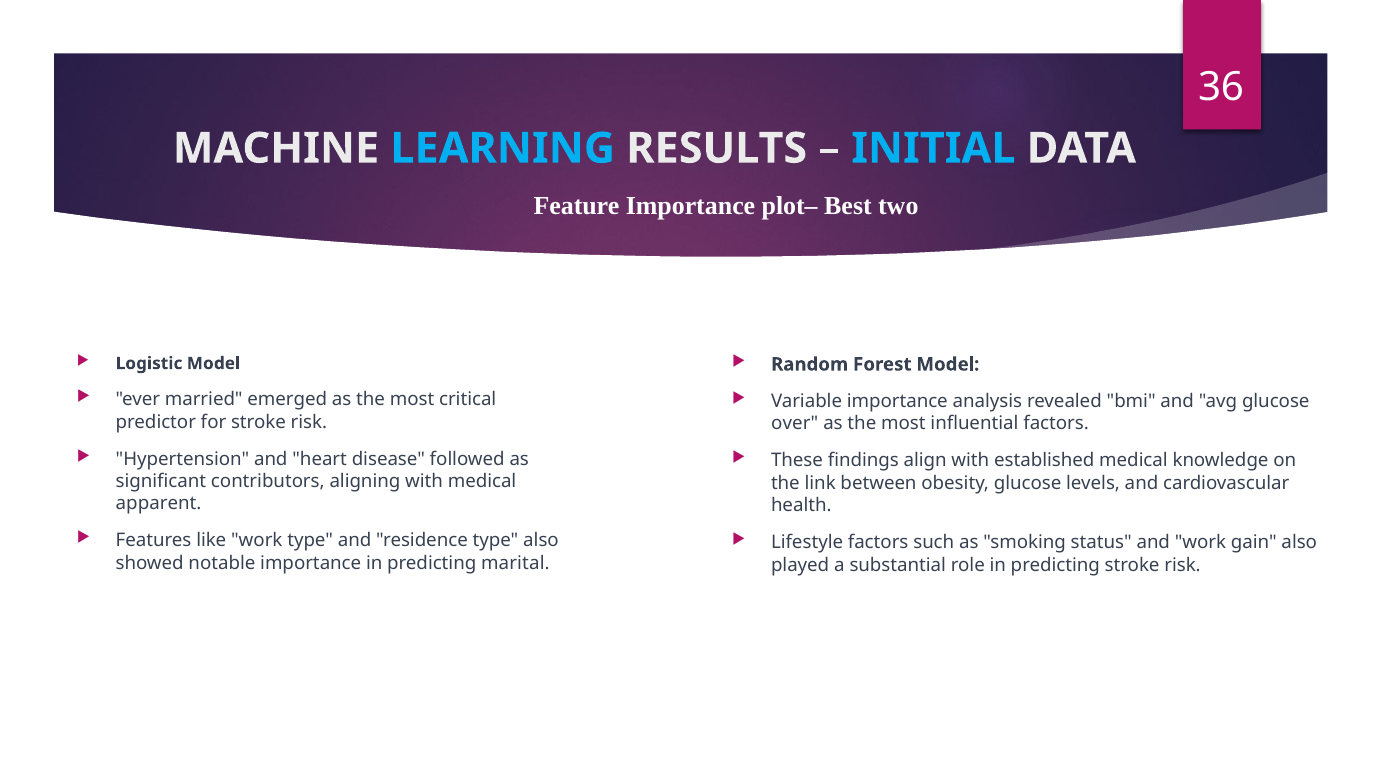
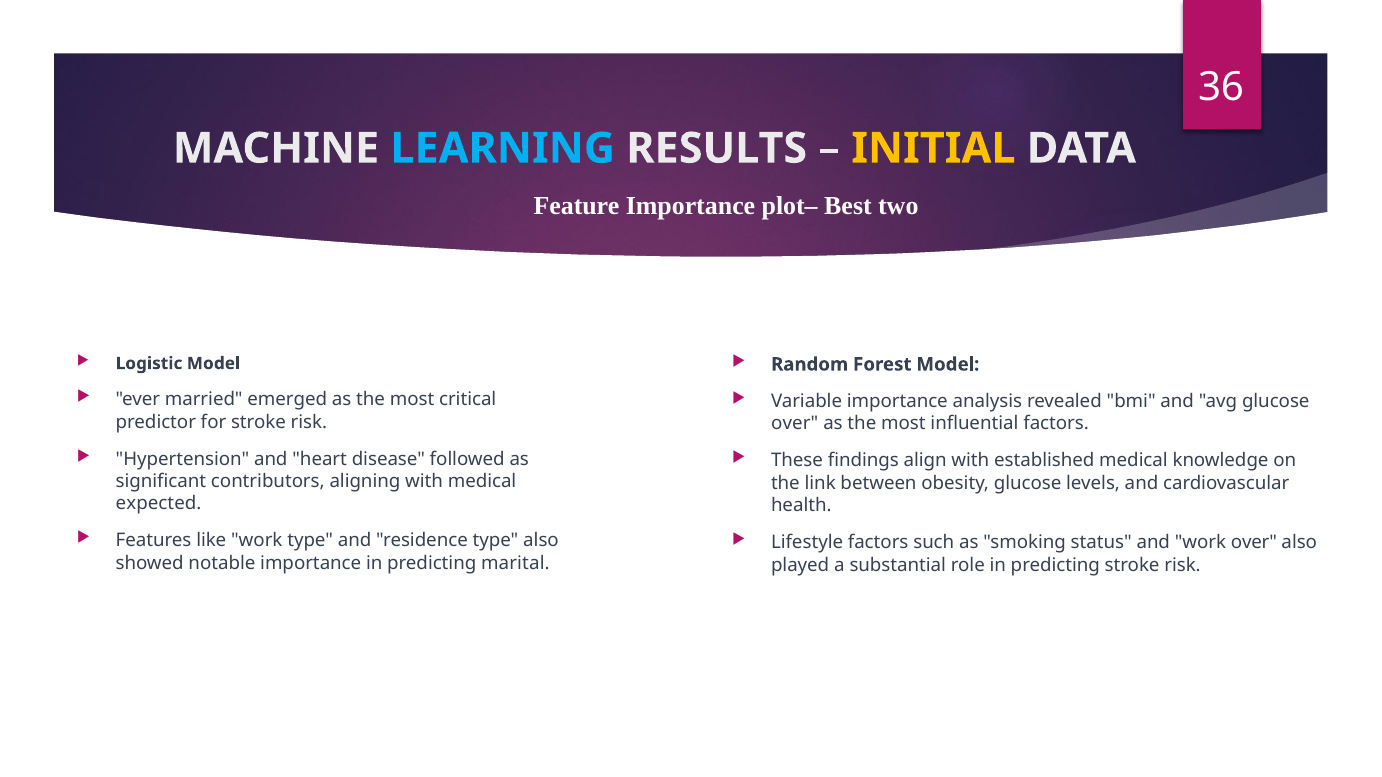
INITIAL colour: light blue -> yellow
apparent: apparent -> expected
work gain: gain -> over
